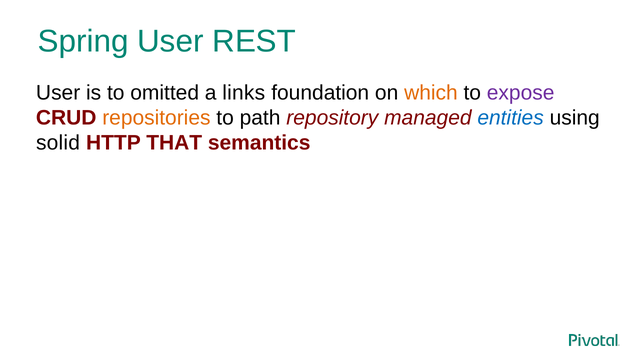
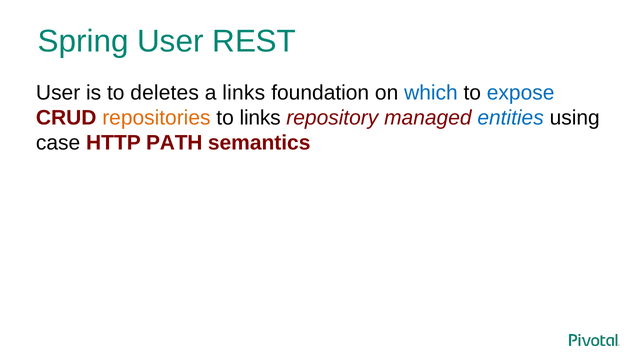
omitted: omitted -> deletes
which colour: orange -> blue
expose colour: purple -> blue
to path: path -> links
solid: solid -> case
THAT: THAT -> PATH
